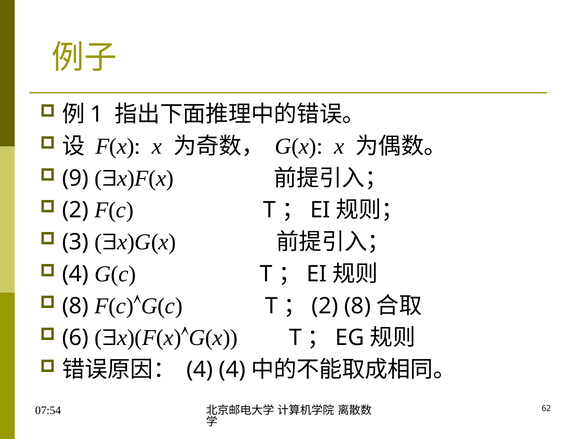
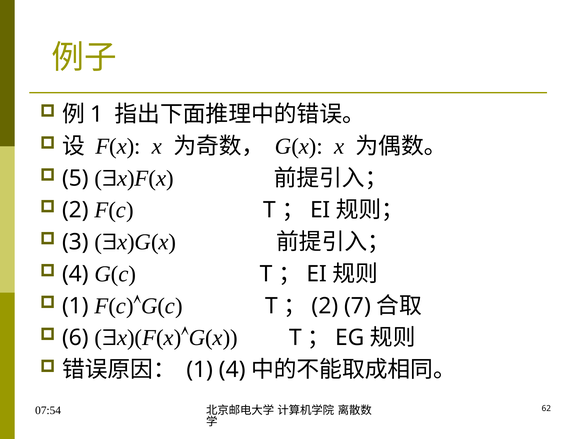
9: 9 -> 5
8 at (75, 306): 8 -> 1
2 8: 8 -> 7
4 at (200, 370): 4 -> 1
